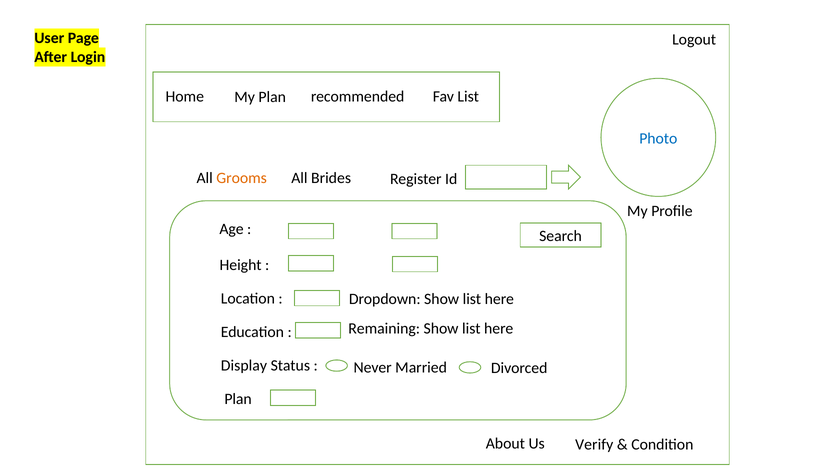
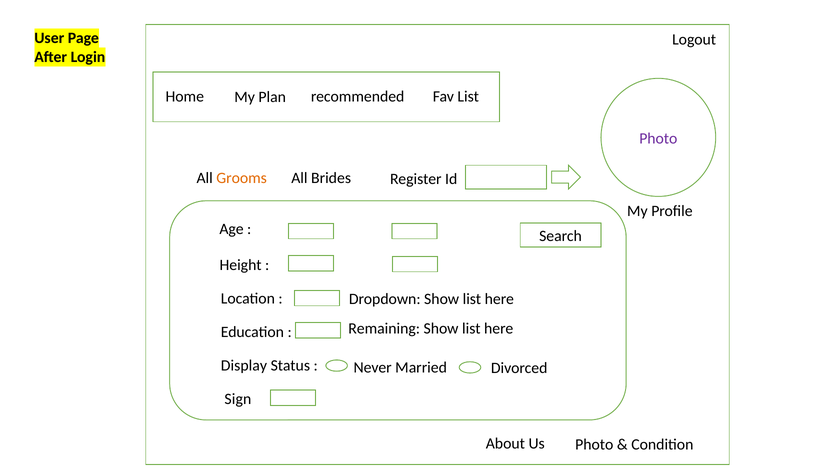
Photo at (658, 138) colour: blue -> purple
Plan at (238, 399): Plan -> Sign
Us Verify: Verify -> Photo
